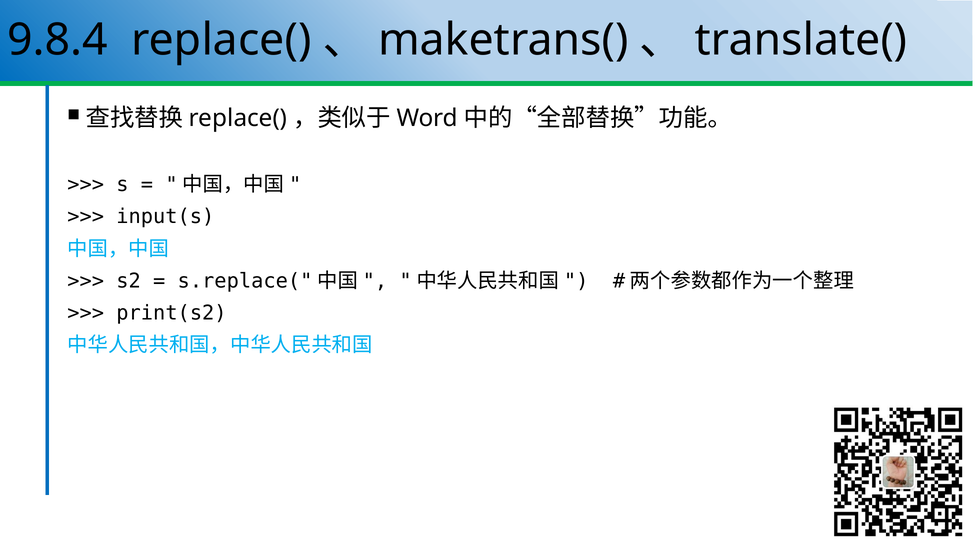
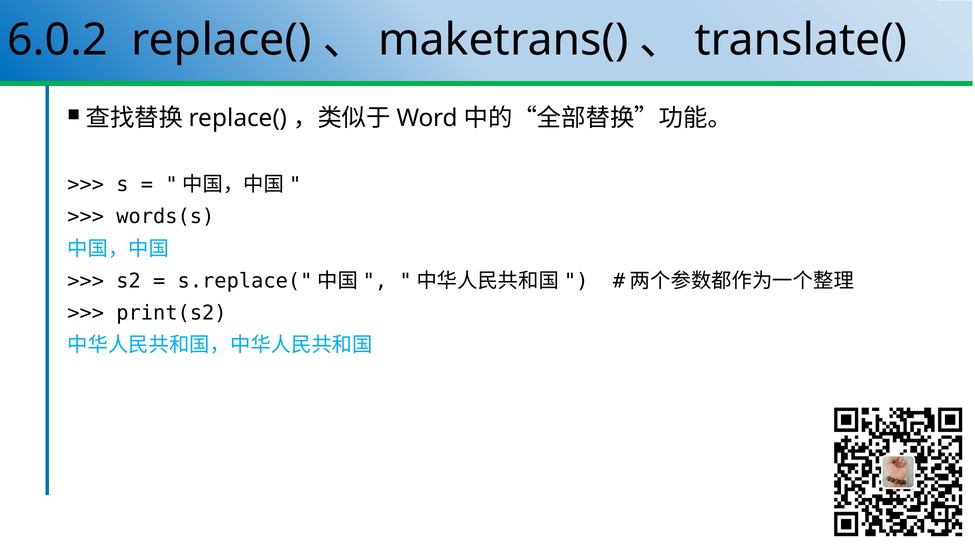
9.8.4: 9.8.4 -> 6.0.2
input(s: input(s -> words(s
